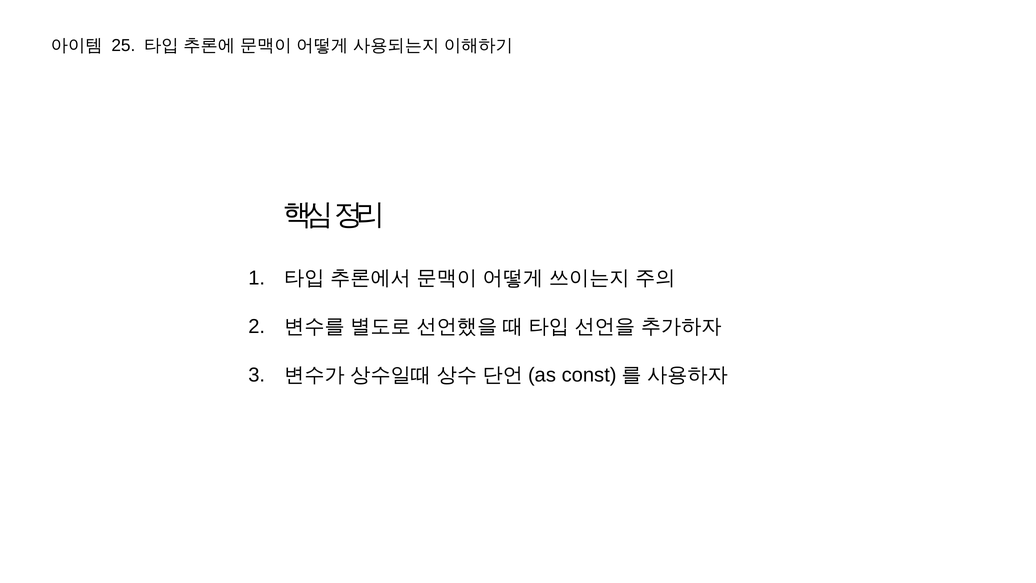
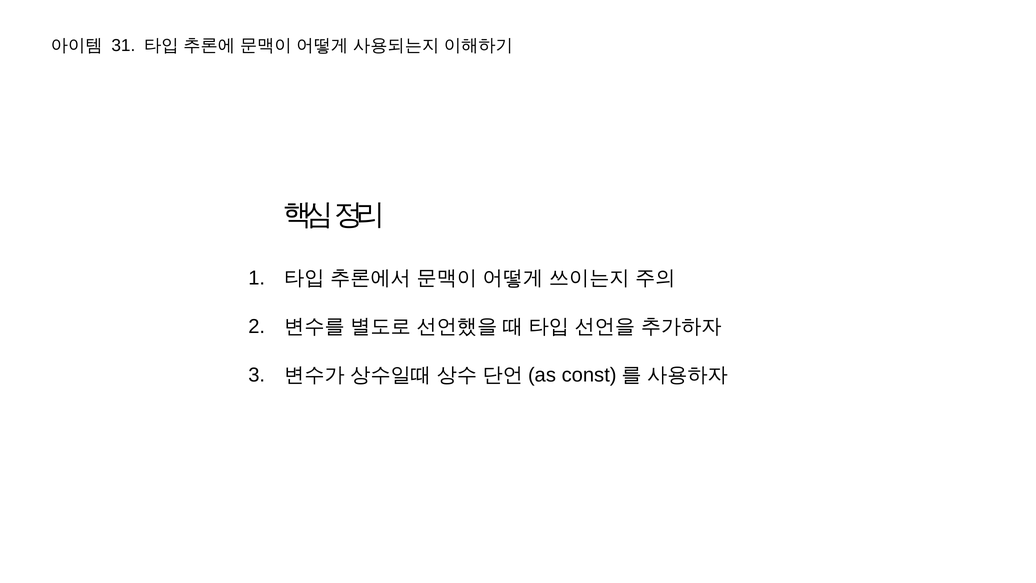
25: 25 -> 31
